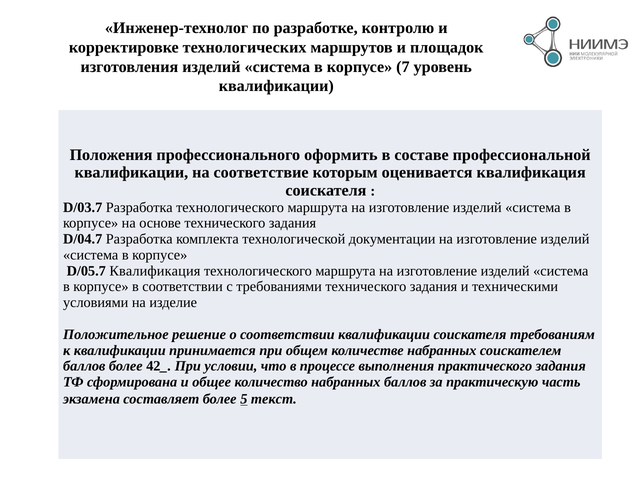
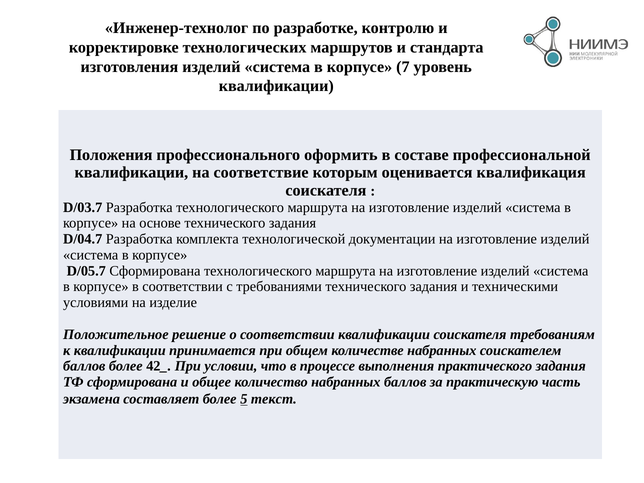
площадок: площадок -> стандарта
D/05.7 Квалификация: Квалификация -> Сформирована
